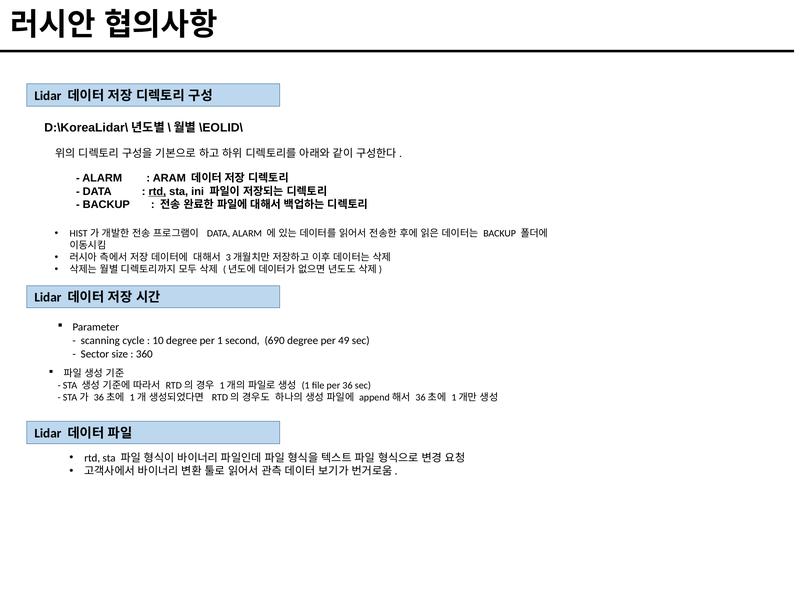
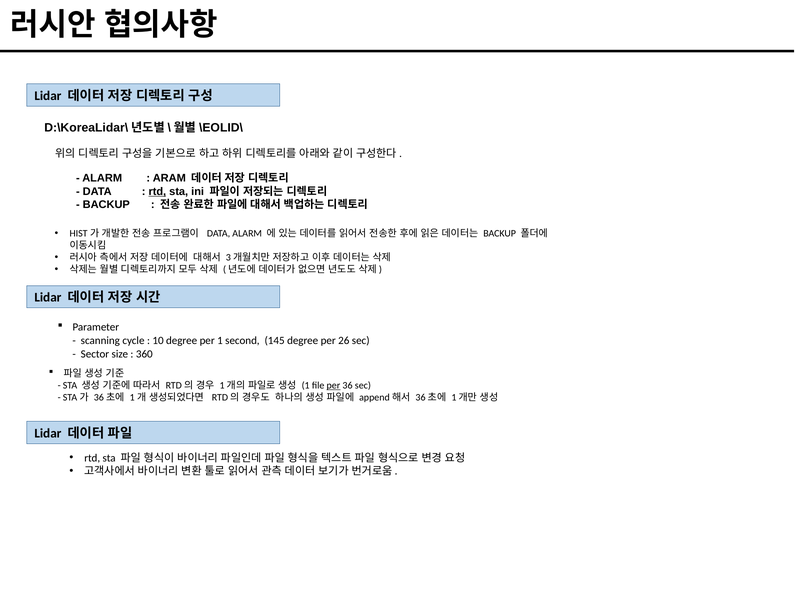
690: 690 -> 145
49: 49 -> 26
per at (333, 386) underline: none -> present
